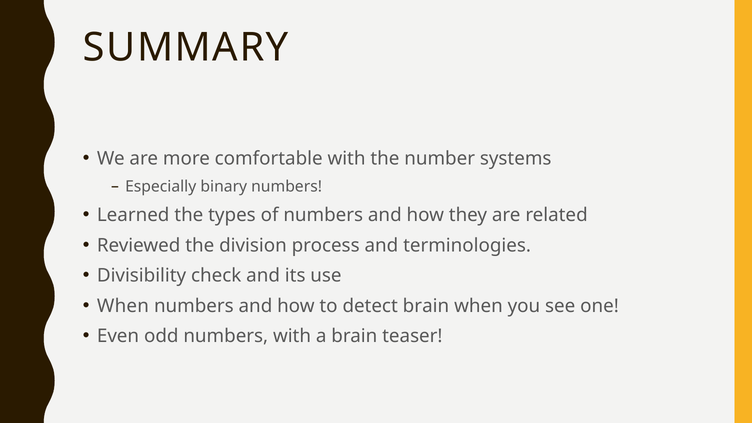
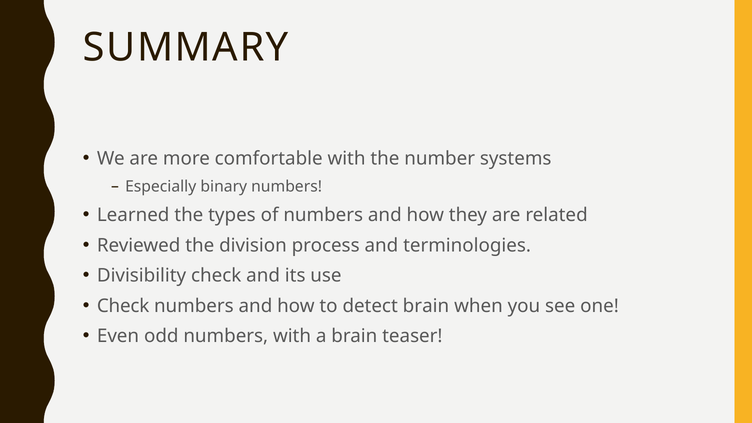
When at (123, 306): When -> Check
